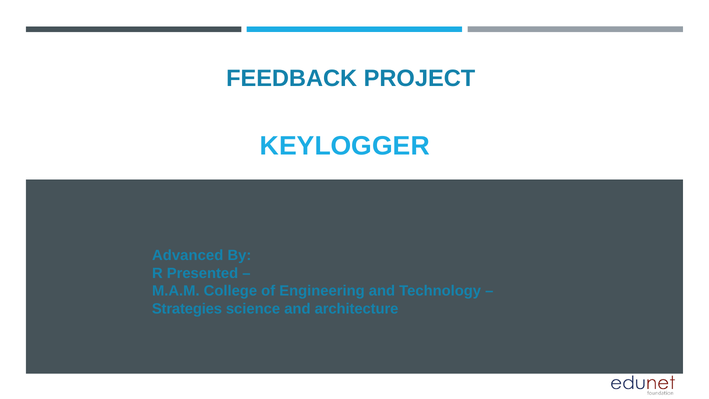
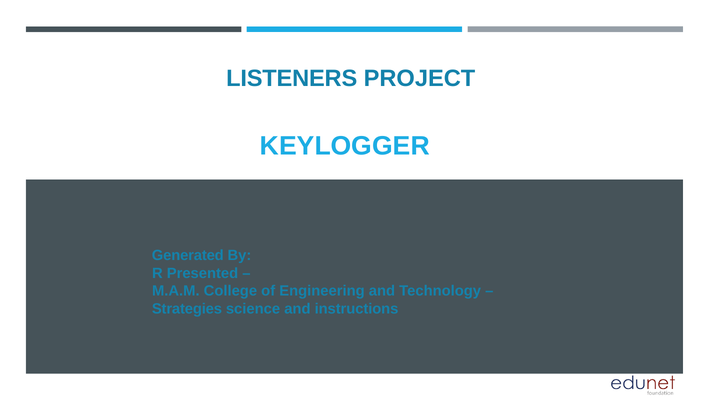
FEEDBACK: FEEDBACK -> LISTENERS
Advanced: Advanced -> Generated
architecture: architecture -> instructions
